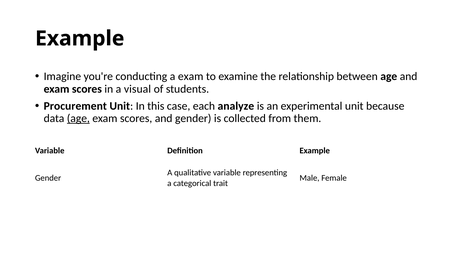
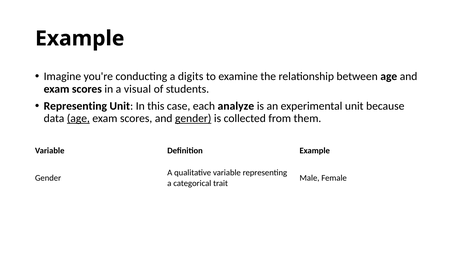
a exam: exam -> digits
Procurement at (75, 106): Procurement -> Representing
gender at (193, 119) underline: none -> present
